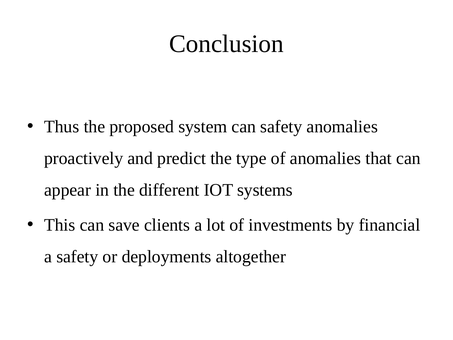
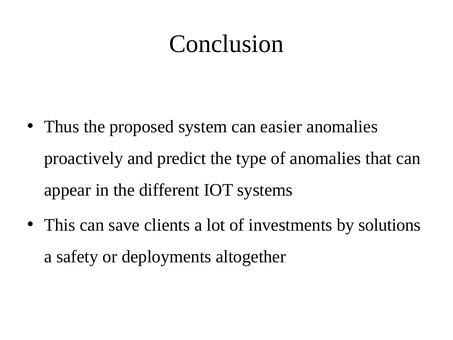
can safety: safety -> easier
financial: financial -> solutions
